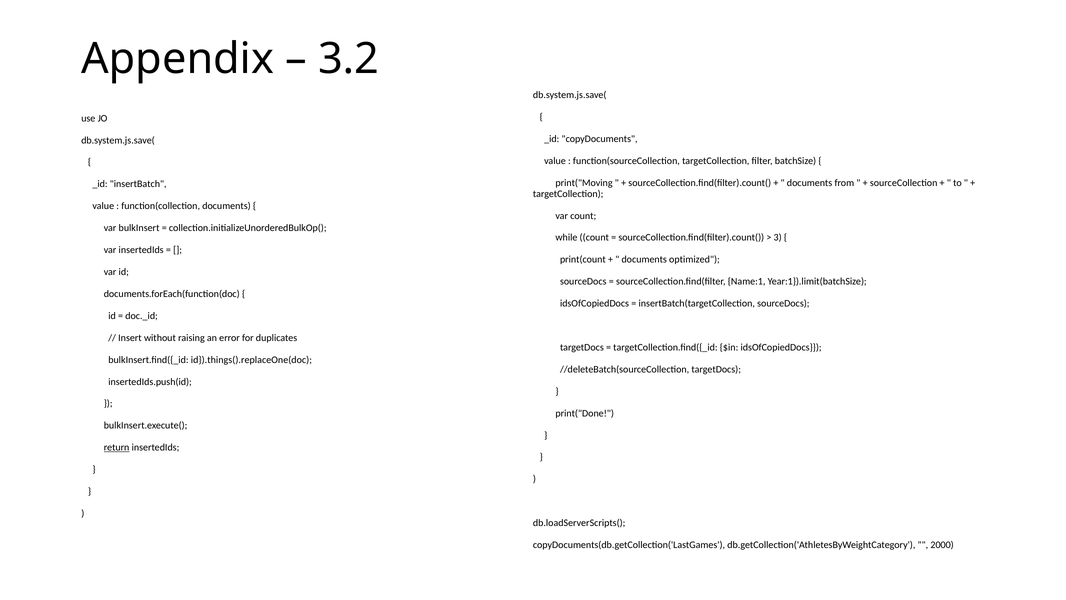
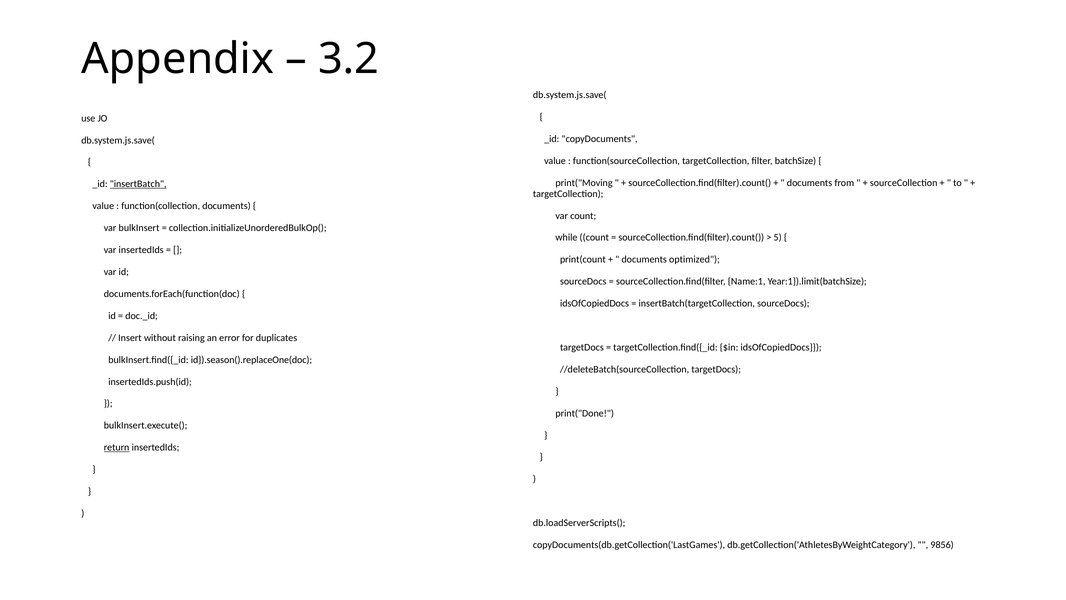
insertBatch underline: none -> present
3: 3 -> 5
id}).things().replaceOne(doc: id}).things().replaceOne(doc -> id}).season().replaceOne(doc
2000: 2000 -> 9856
